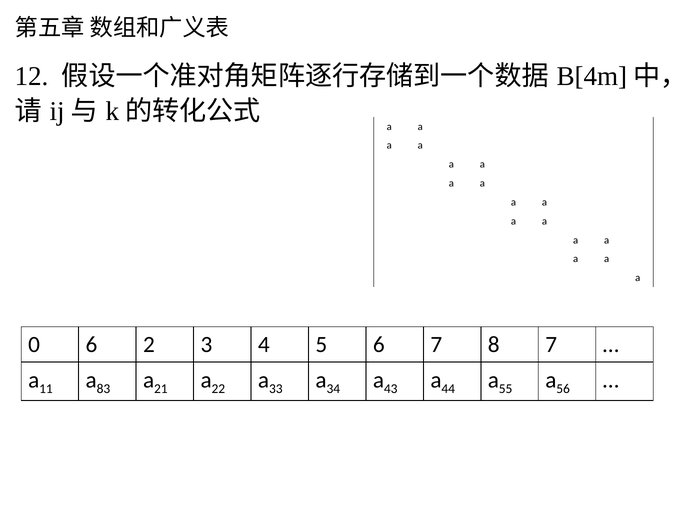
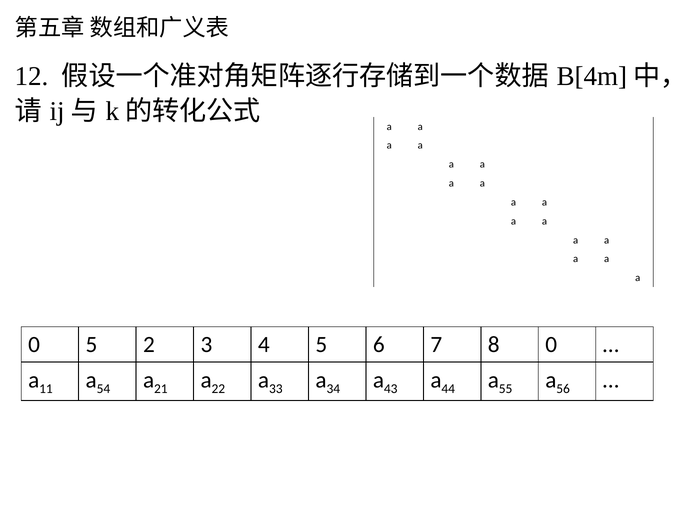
0 6: 6 -> 5
8 7: 7 -> 0
83: 83 -> 54
